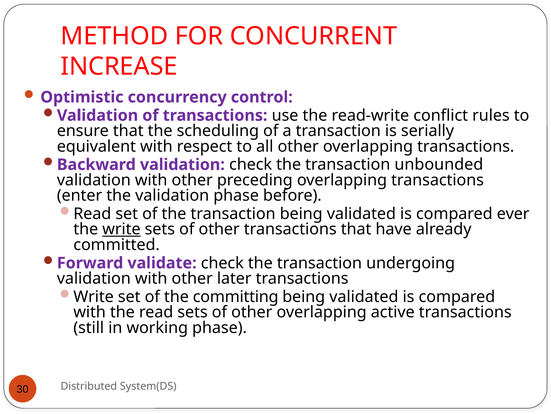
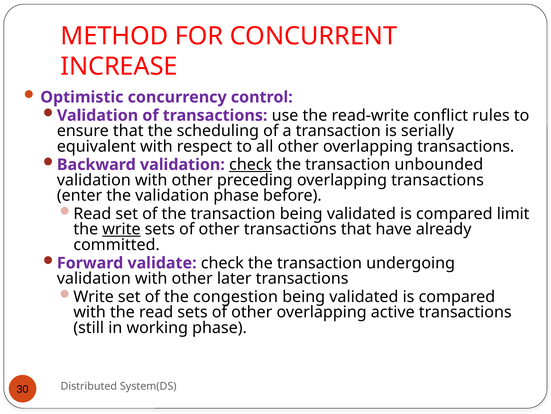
check at (251, 164) underline: none -> present
ever: ever -> limit
committing: committing -> congestion
